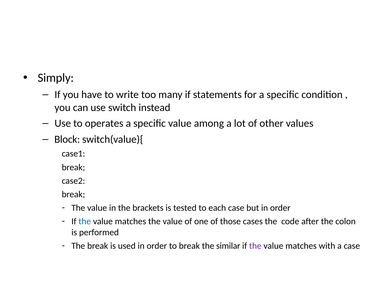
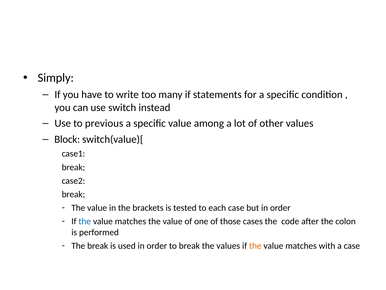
operates: operates -> previous
the similar: similar -> values
the at (255, 245) colour: purple -> orange
